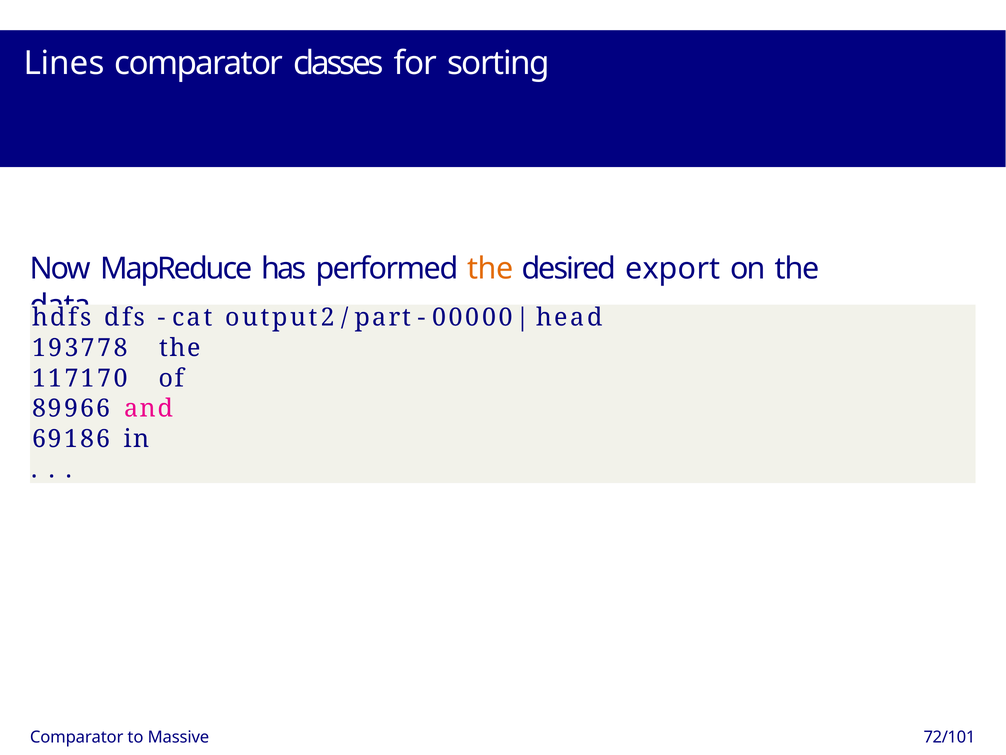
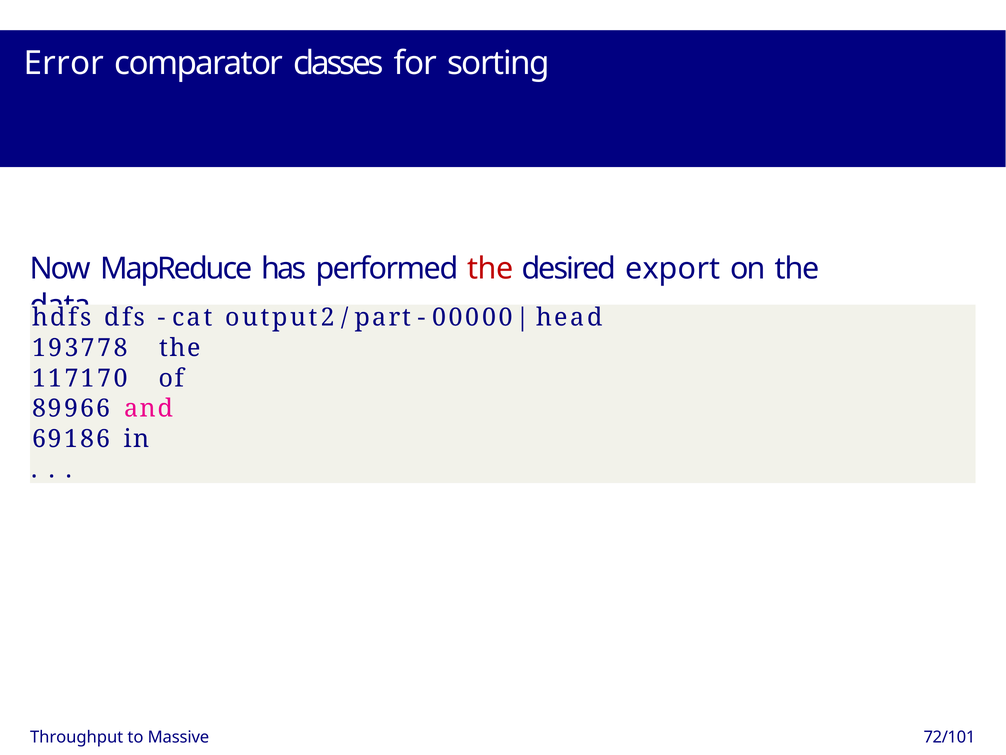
Lines: Lines -> Error
the at (490, 269) colour: orange -> red
Comparator at (77, 738): Comparator -> Throughput
